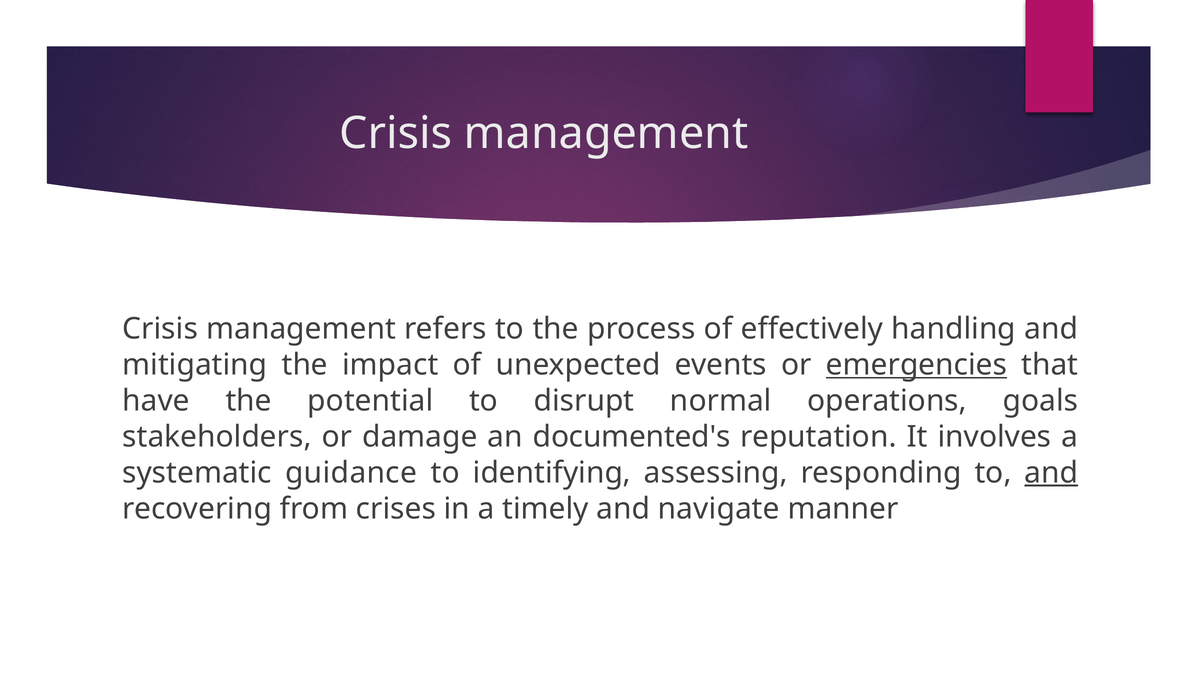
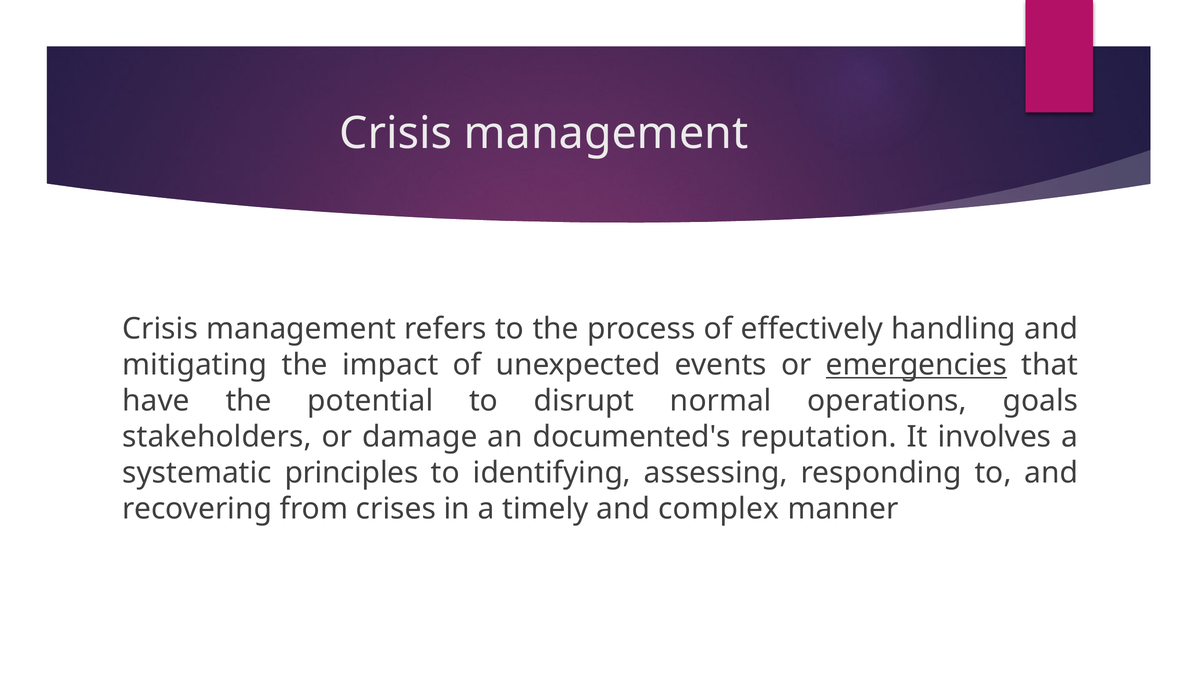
guidance: guidance -> principles
and at (1051, 473) underline: present -> none
navigate: navigate -> complex
